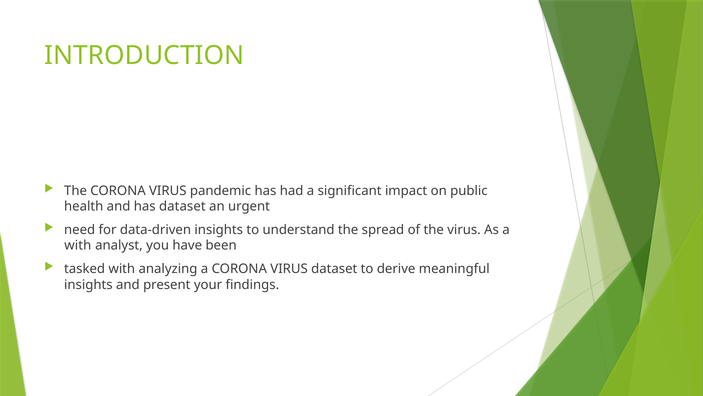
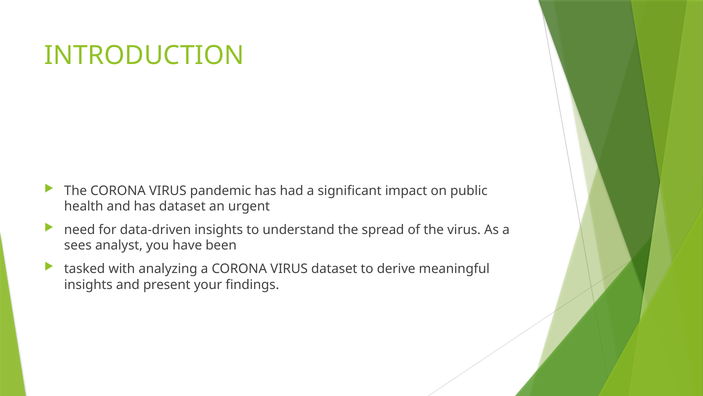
with at (78, 245): with -> sees
